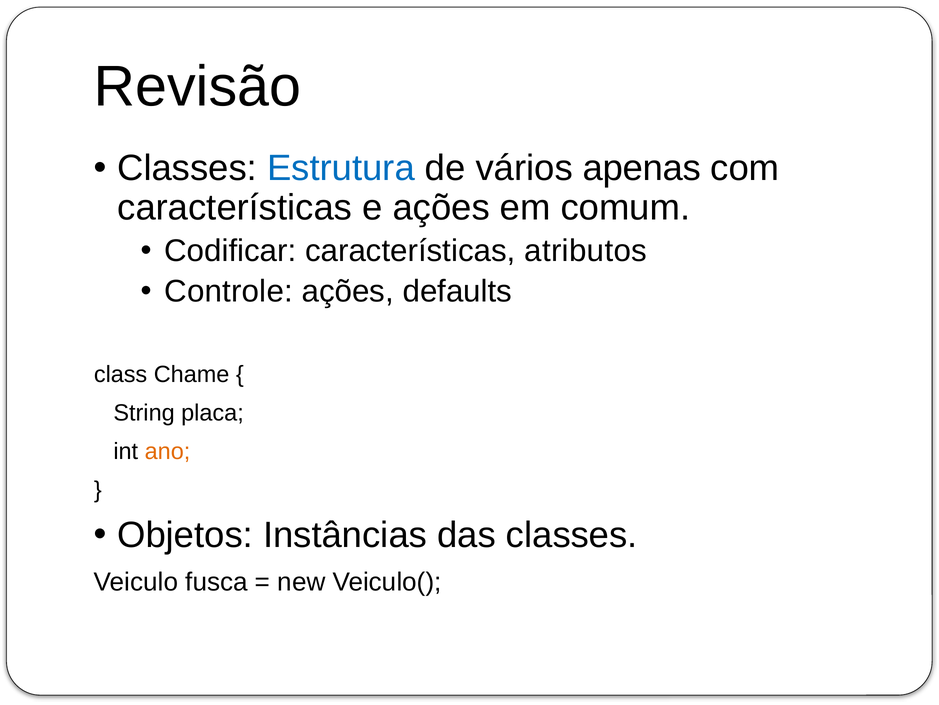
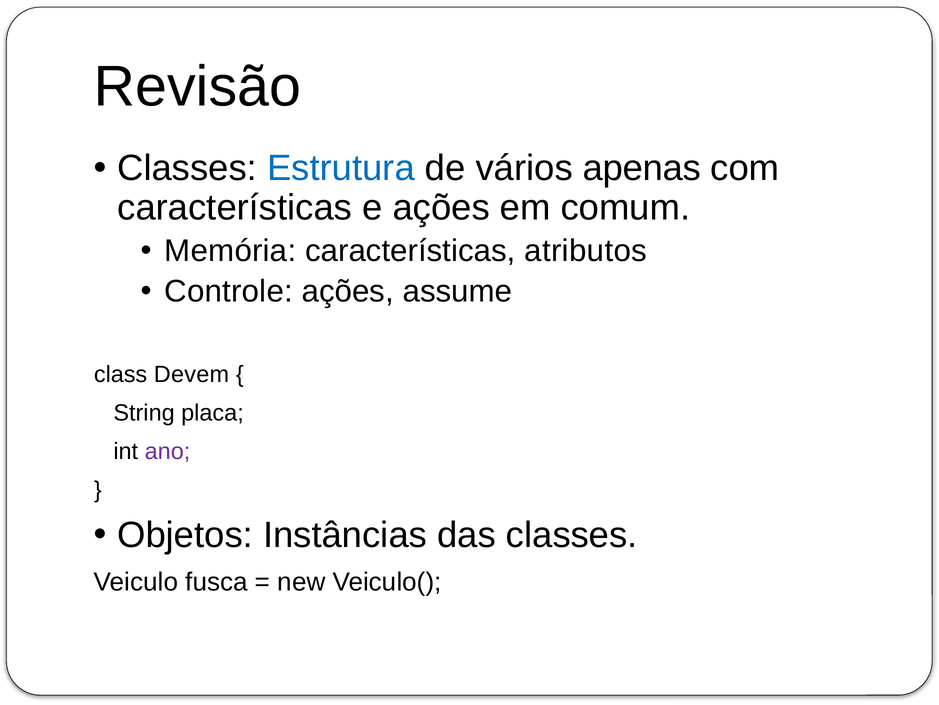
Codificar: Codificar -> Memória
defaults: defaults -> assume
Chame: Chame -> Devem
ano colour: orange -> purple
